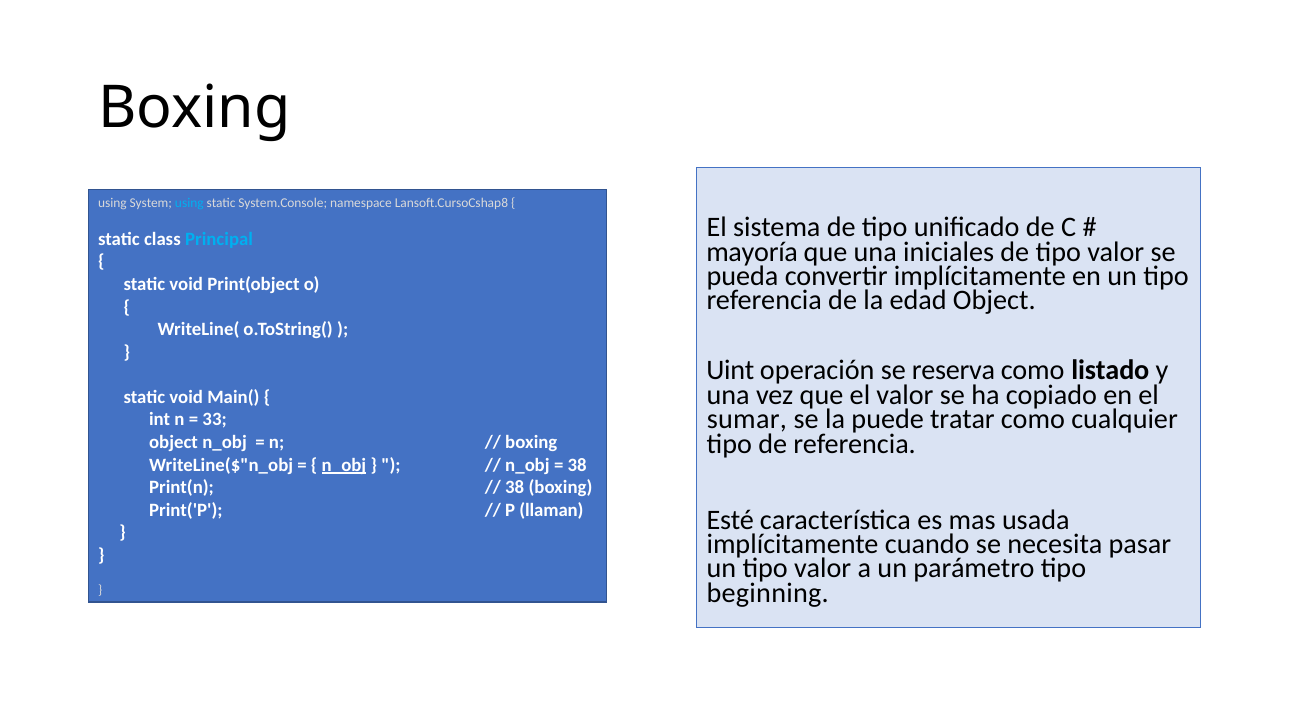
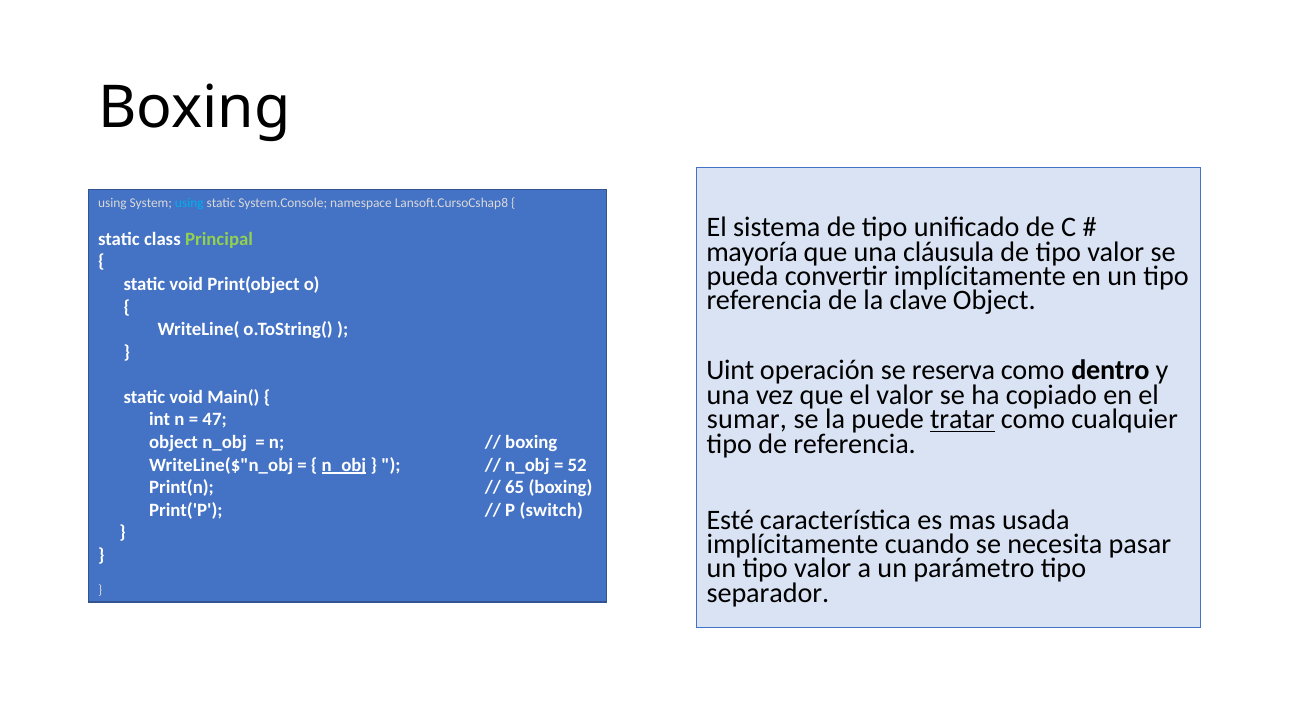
Principal colour: light blue -> light green
iniciales: iniciales -> cláusula
edad: edad -> clave
listado: listado -> dentro
tratar underline: none -> present
33: 33 -> 47
38 at (577, 465): 38 -> 52
38 at (515, 487): 38 -> 65
llaman: llaman -> switch
beginning: beginning -> separador
